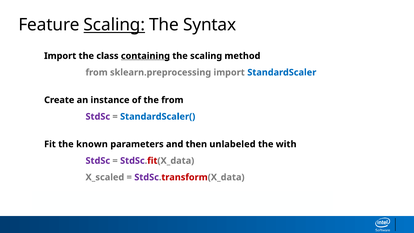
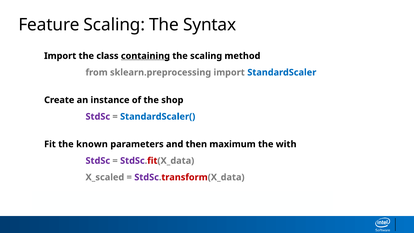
Scaling at (114, 25) underline: present -> none
the from: from -> shop
unlabeled: unlabeled -> maximum
